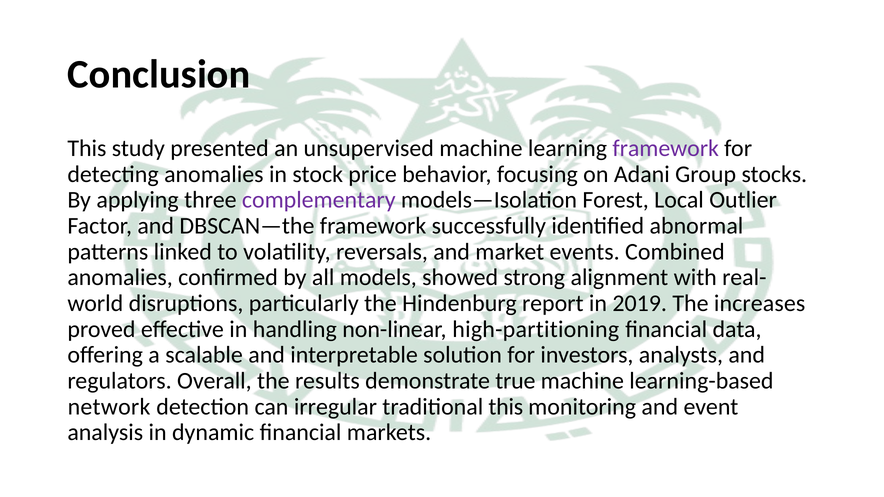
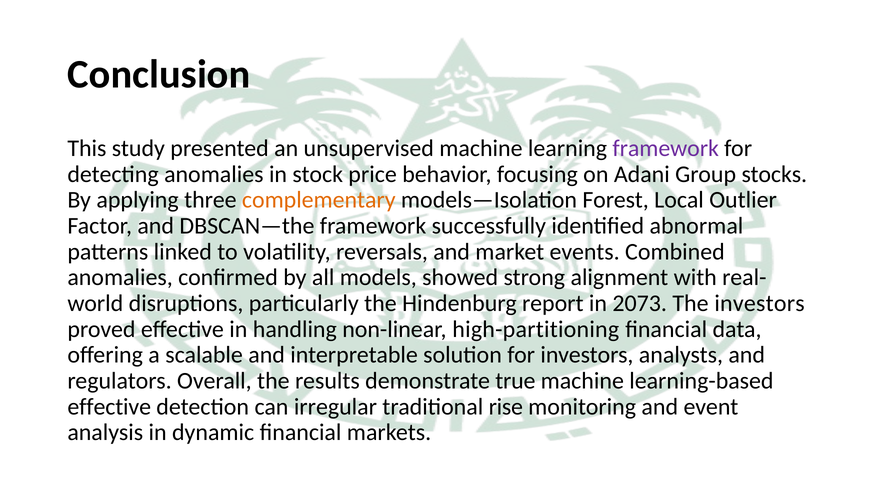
complementary colour: purple -> orange
2019: 2019 -> 2073
The increases: increases -> investors
network at (109, 407): network -> effective
traditional this: this -> rise
